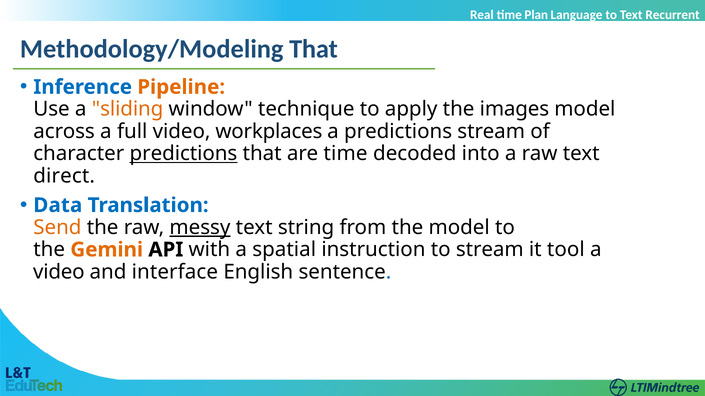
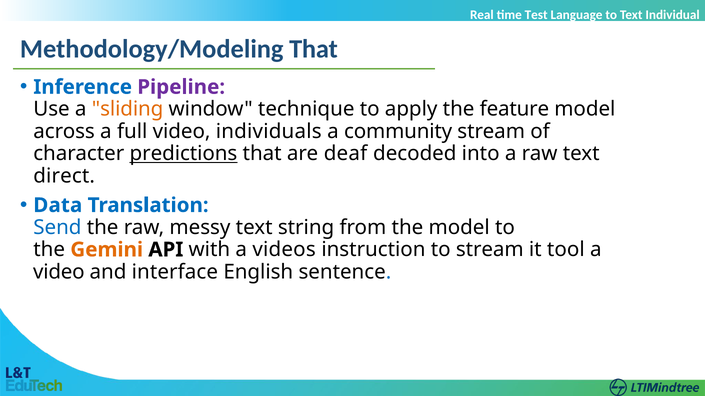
Plan: Plan -> Test
Recurrent: Recurrent -> Individual
Pipeline colour: orange -> purple
images: images -> feature
workplaces: workplaces -> individuals
a predictions: predictions -> community
are time: time -> deaf
Send colour: orange -> blue
messy underline: present -> none
spatial: spatial -> videos
